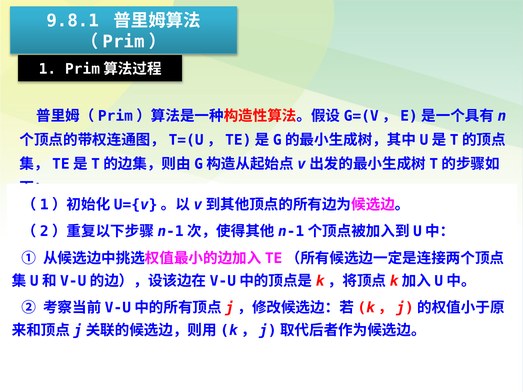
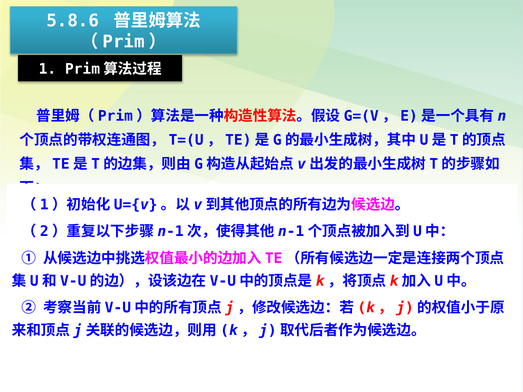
9.8.1: 9.8.1 -> 5.8.6
